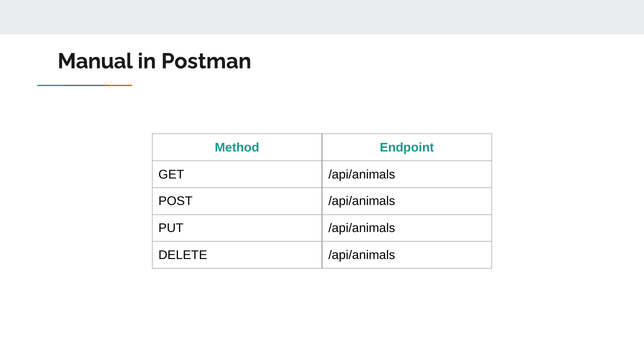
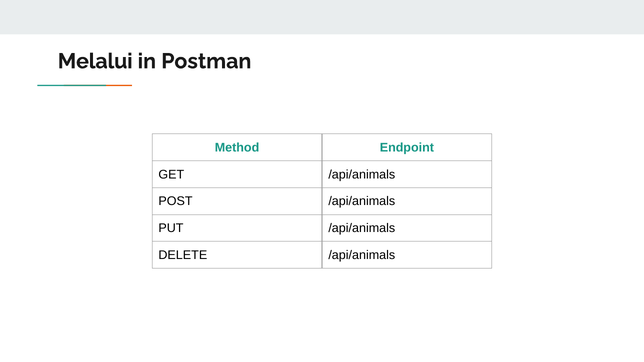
Manual: Manual -> Melalui
